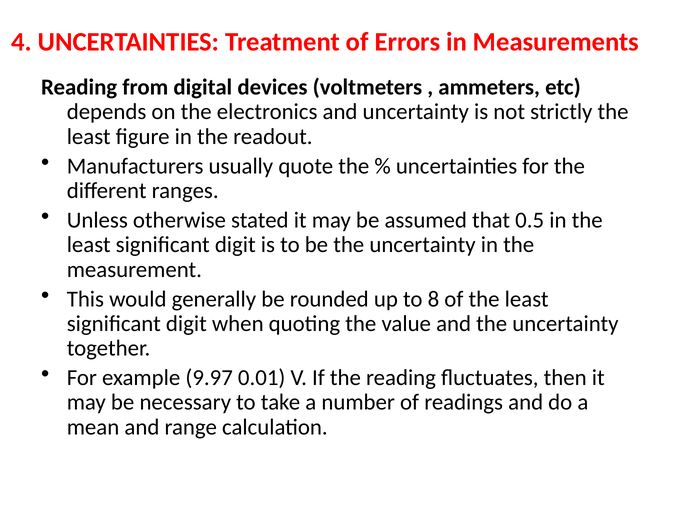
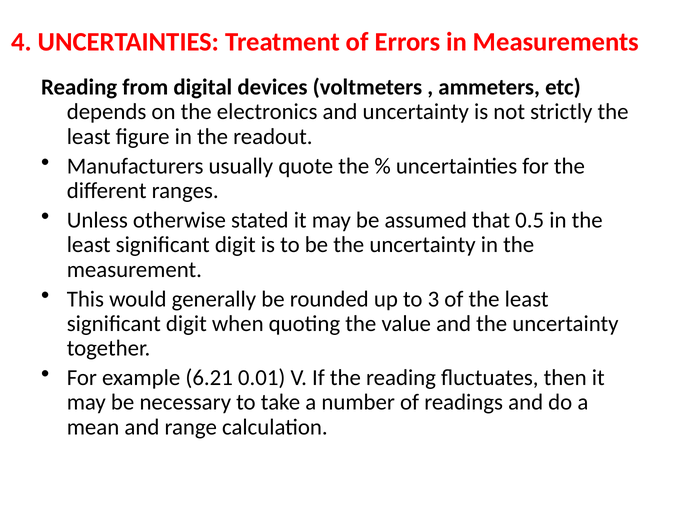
8: 8 -> 3
9.97: 9.97 -> 6.21
